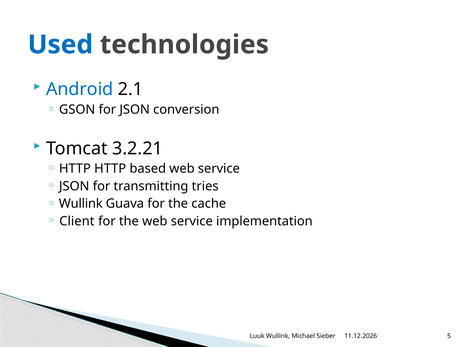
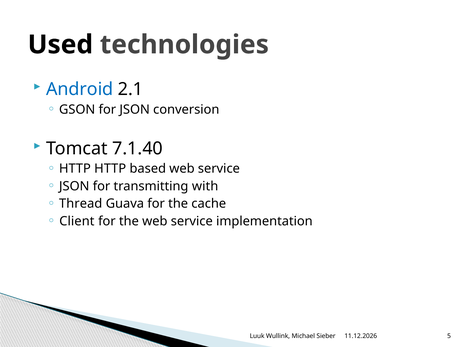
Used colour: blue -> black
3.2.21: 3.2.21 -> 7.1.40
tries: tries -> with
Wullink at (81, 203): Wullink -> Thread
